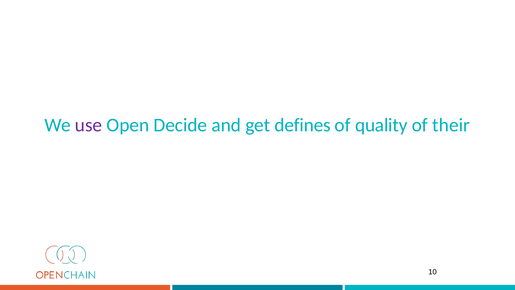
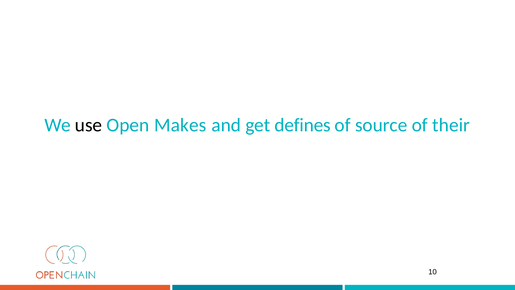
use colour: purple -> black
Decide: Decide -> Makes
quality: quality -> source
